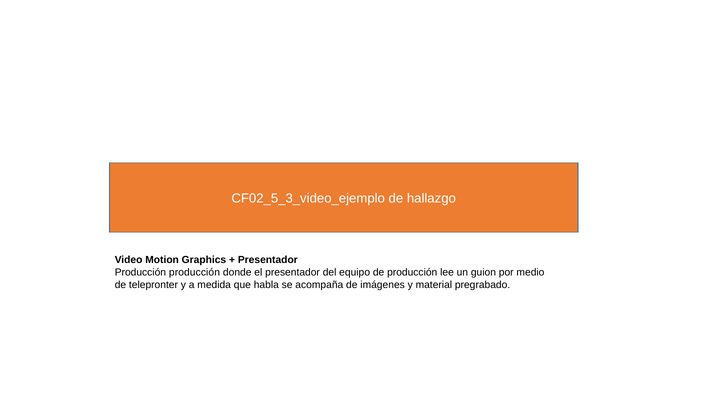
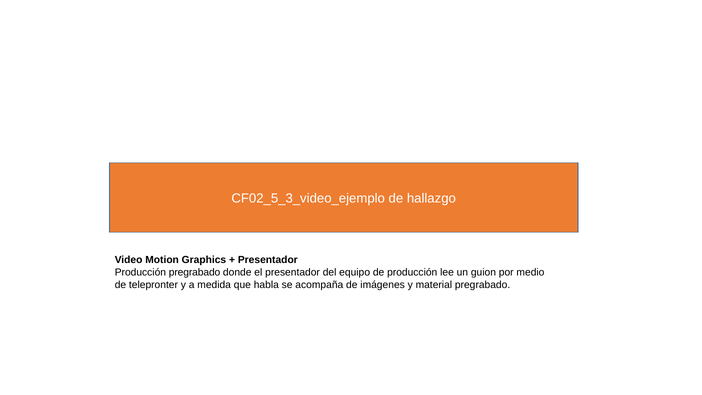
Producción producción: producción -> pregrabado
